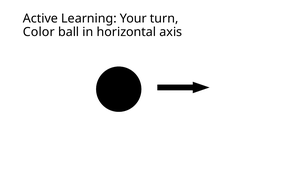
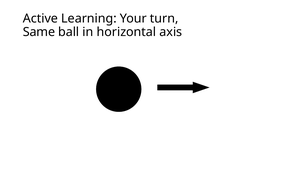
Color: Color -> Same
